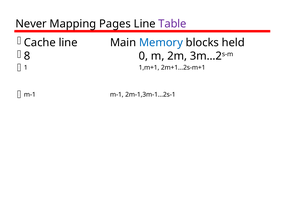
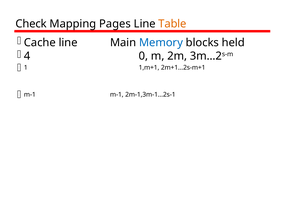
Never: Never -> Check
Table colour: purple -> orange
8: 8 -> 4
